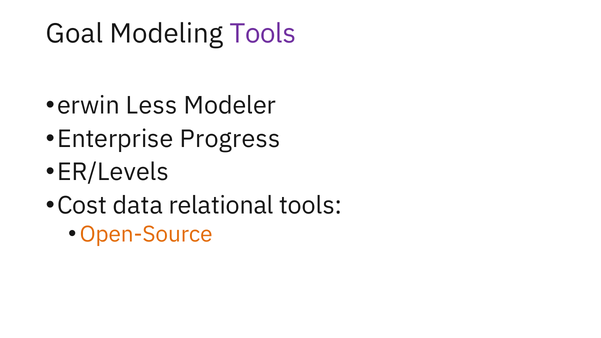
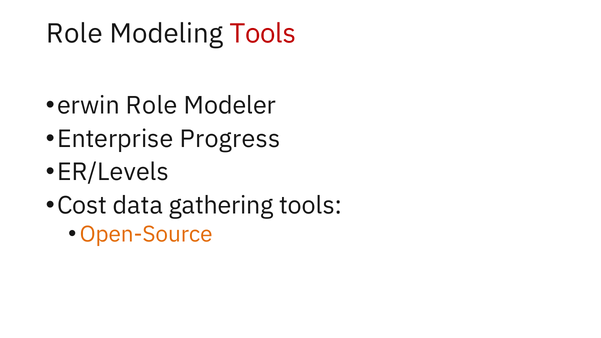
Goal at (75, 34): Goal -> Role
Tools at (263, 34) colour: purple -> red
erwin Less: Less -> Role
relational: relational -> gathering
